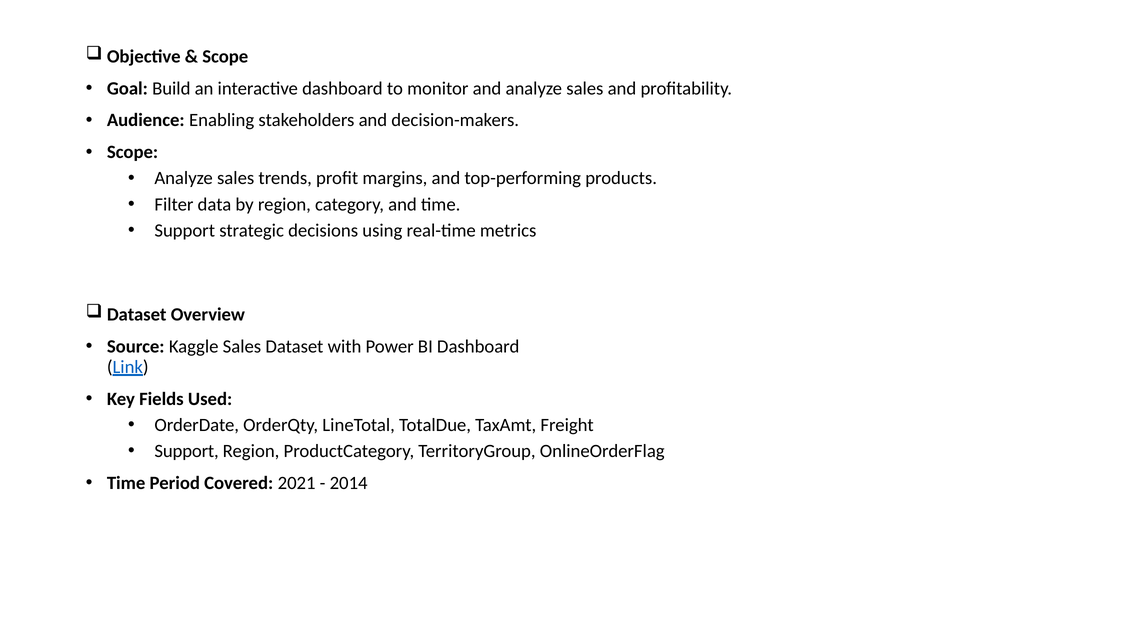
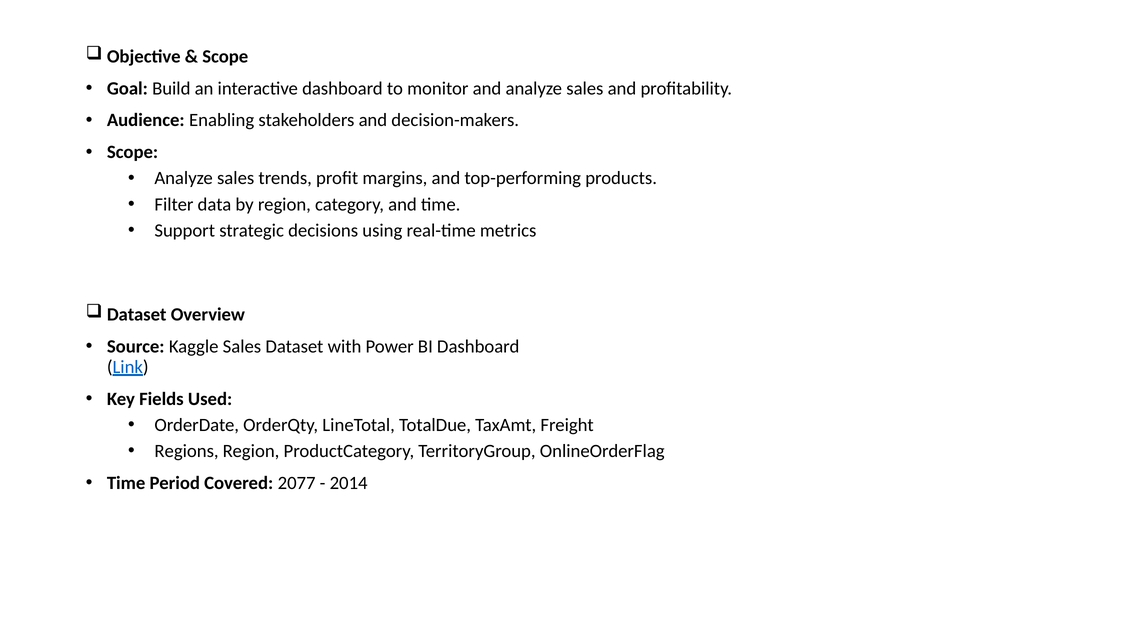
Support at (187, 451): Support -> Regions
2021: 2021 -> 2077
